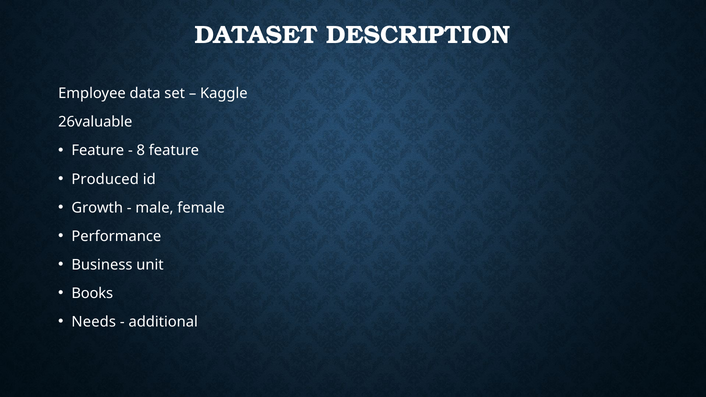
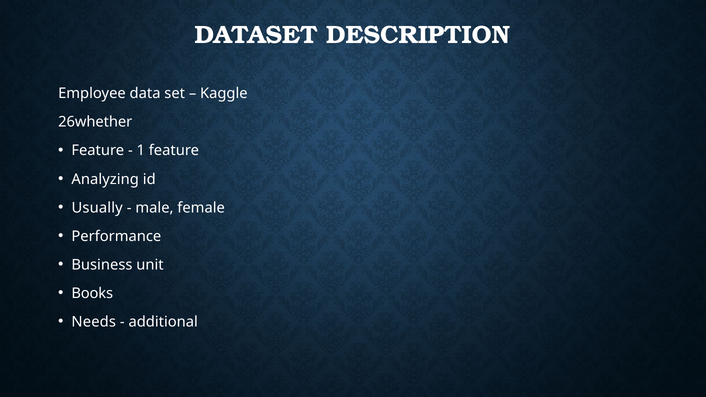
26valuable: 26valuable -> 26whether
8: 8 -> 1
Produced: Produced -> Analyzing
Growth: Growth -> Usually
